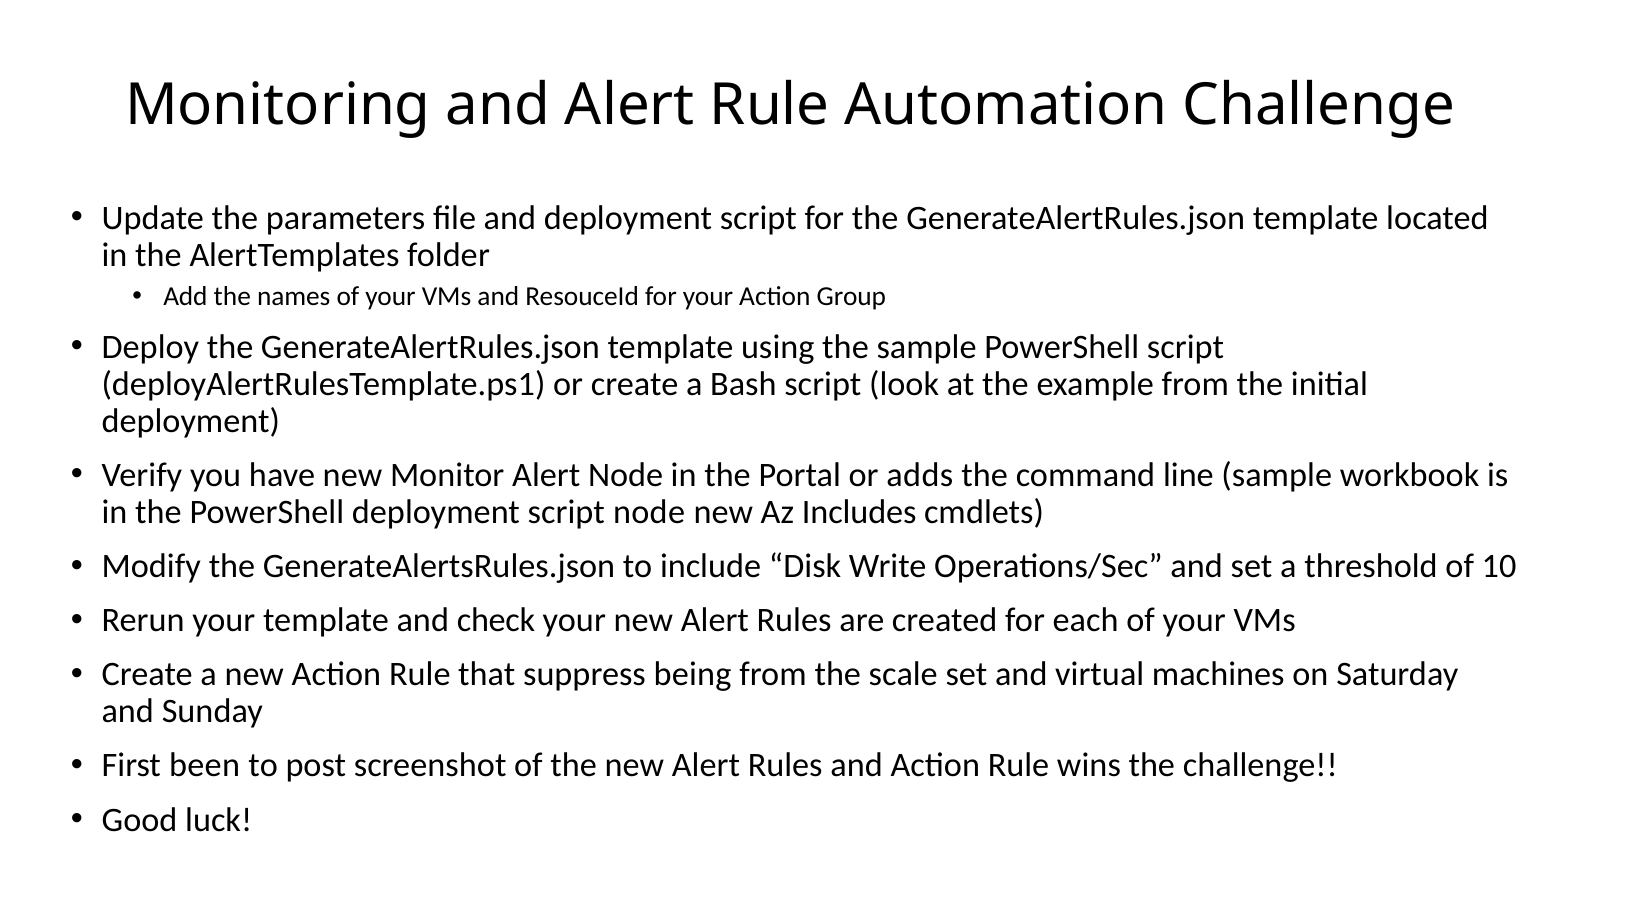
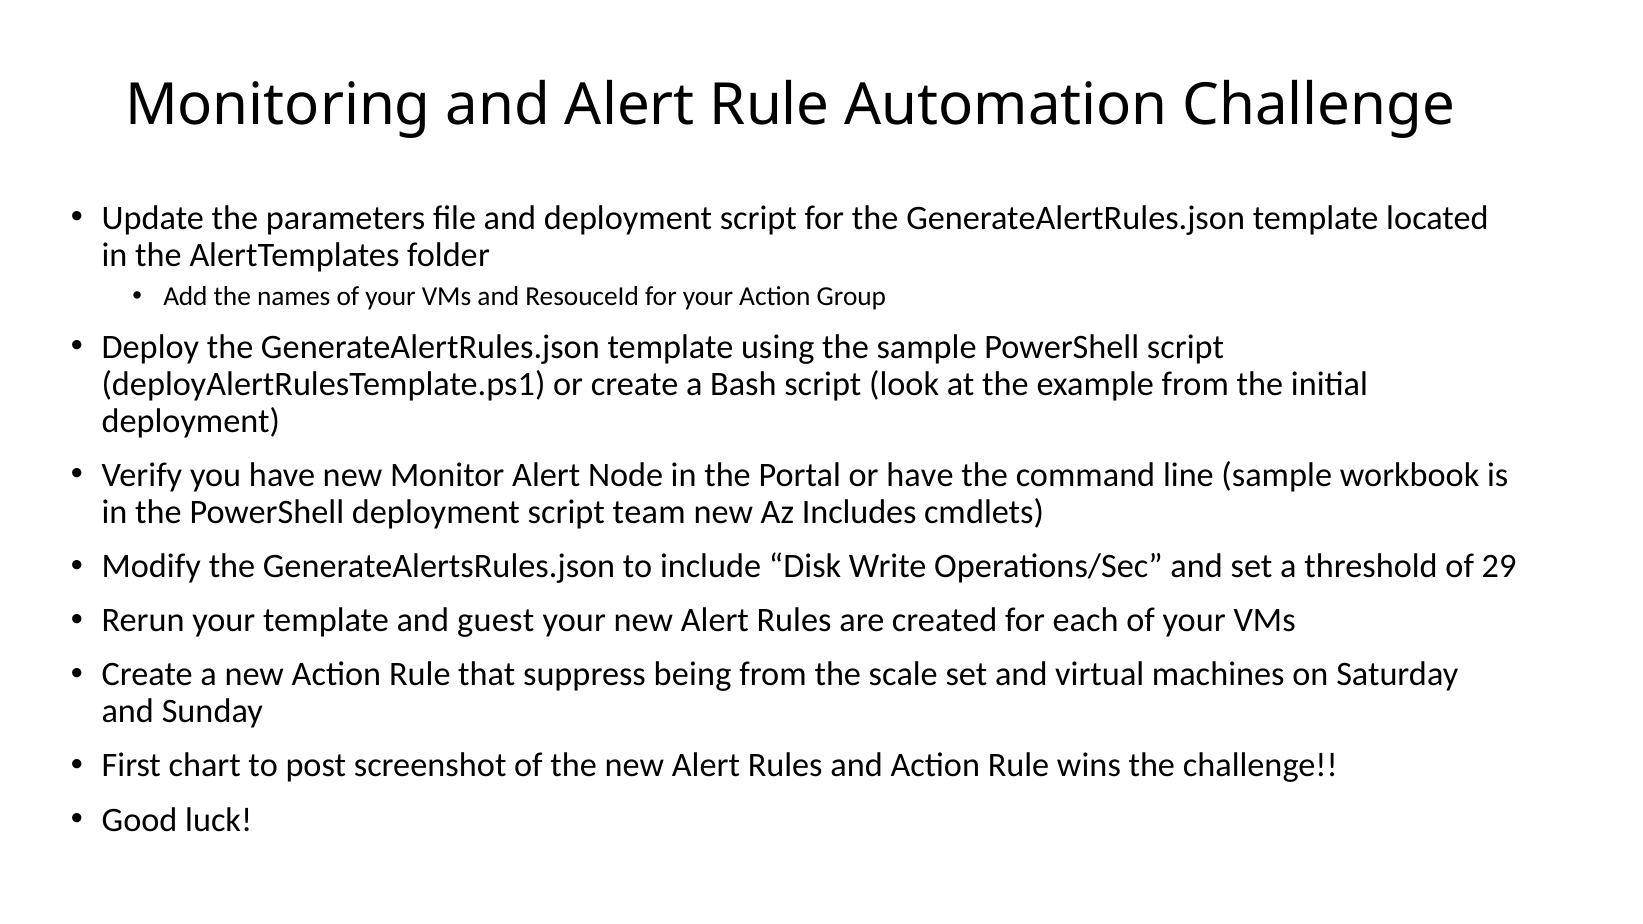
or adds: adds -> have
script node: node -> team
10: 10 -> 29
check: check -> guest
been: been -> chart
